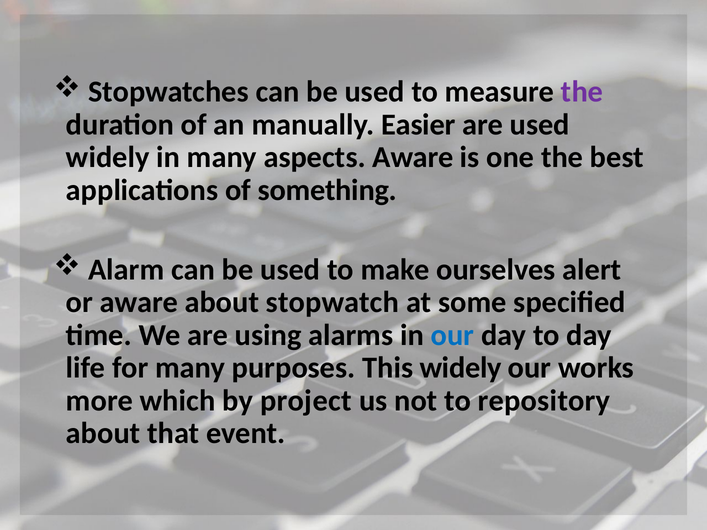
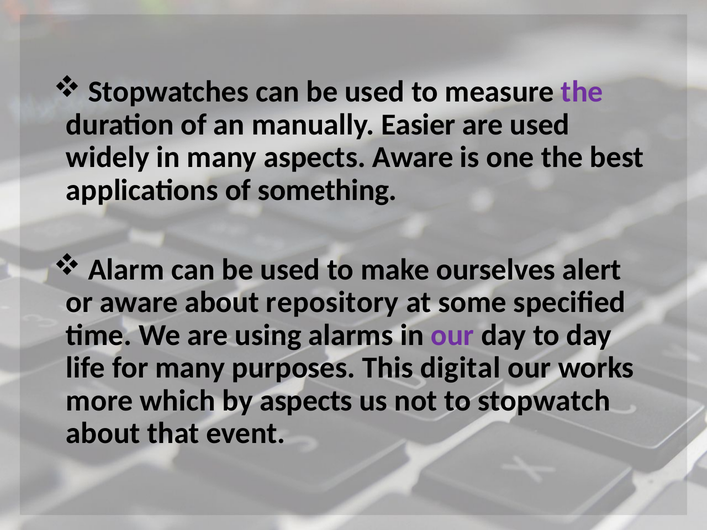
stopwatch: stopwatch -> repository
our at (453, 335) colour: blue -> purple
This widely: widely -> digital
by project: project -> aspects
repository: repository -> stopwatch
